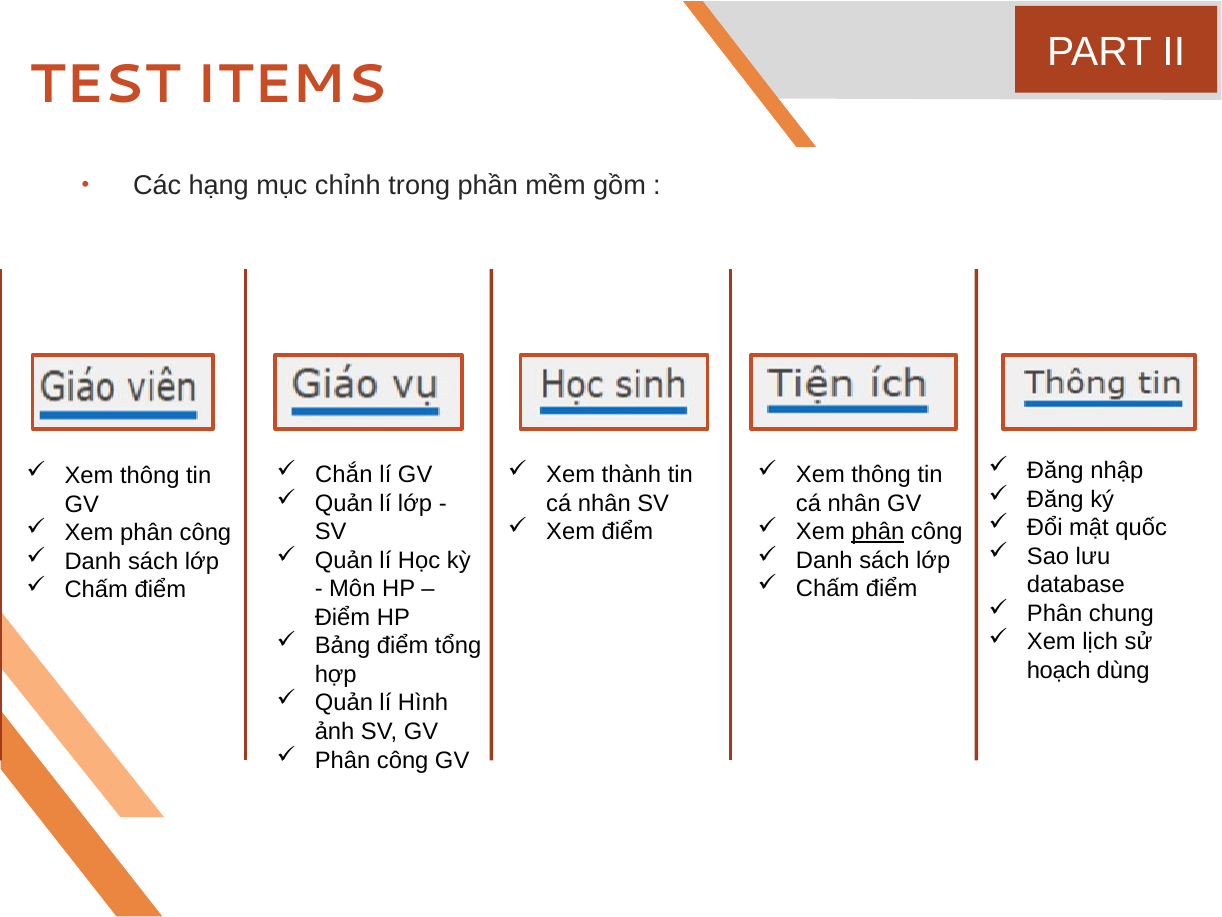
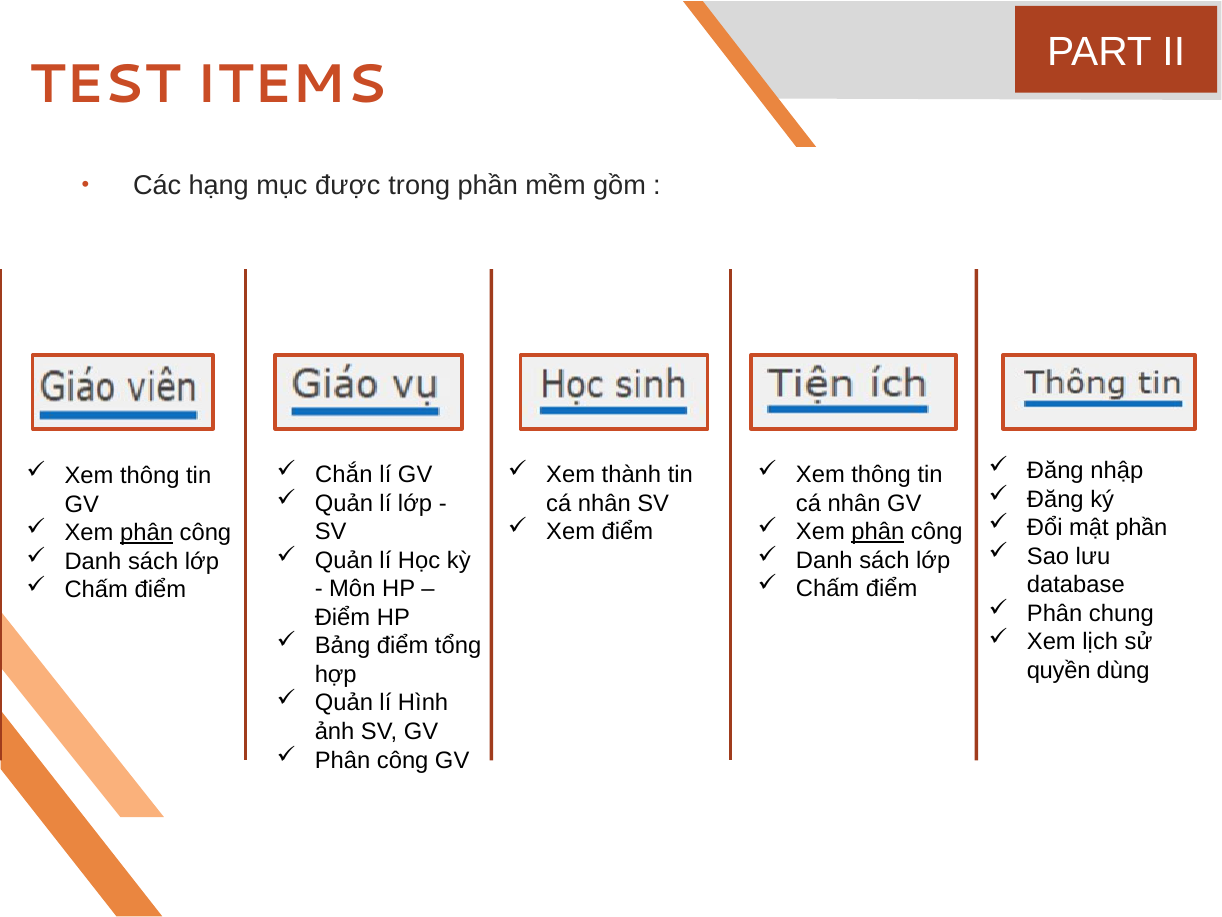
chỉnh: chỉnh -> được
mật quốc: quốc -> phần
phân at (147, 533) underline: none -> present
hoạch: hoạch -> quyền
